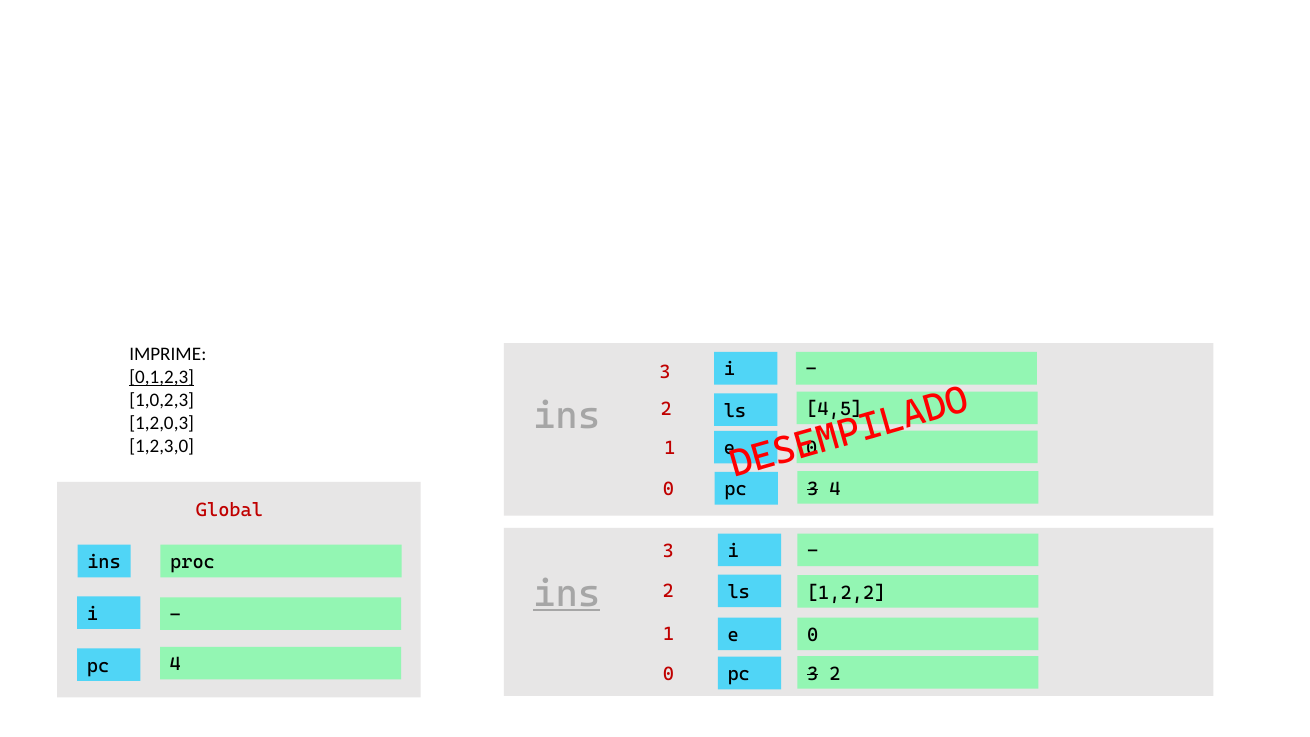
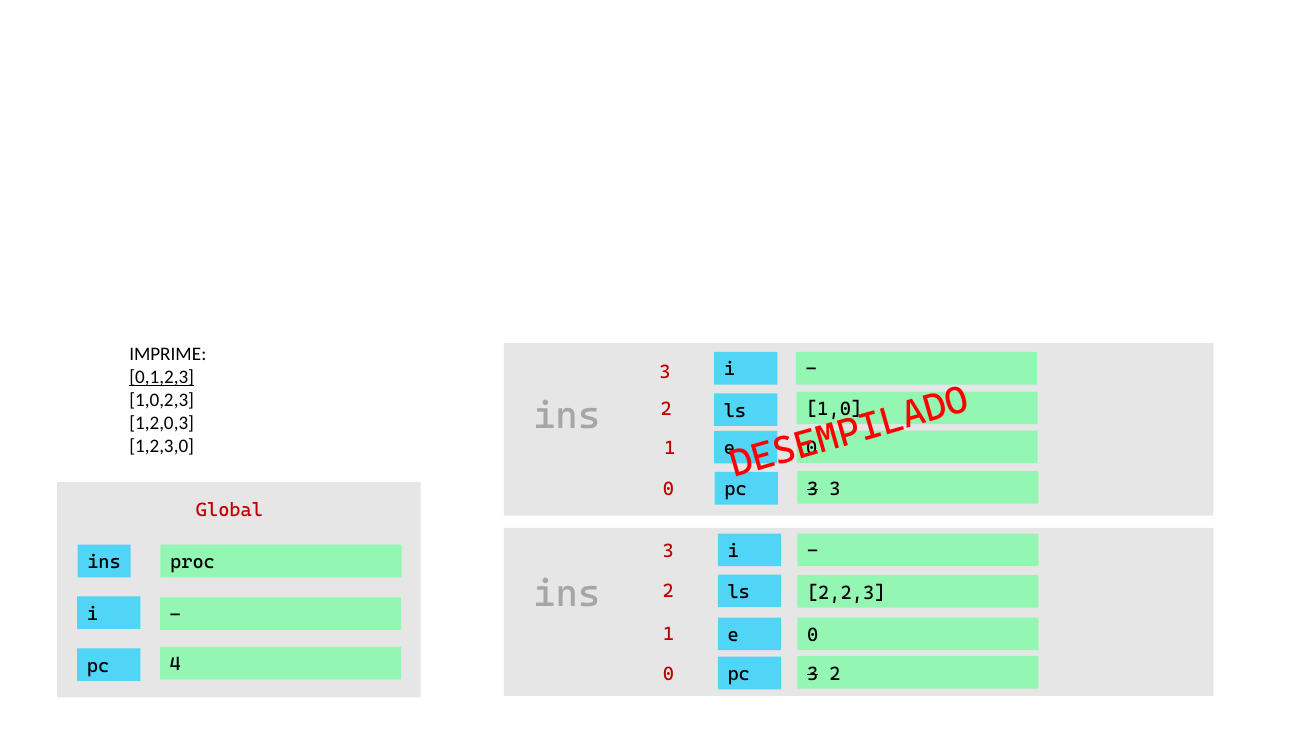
4,5: 4,5 -> 1,0
3 4: 4 -> 3
ins at (567, 593) underline: present -> none
1,2,2: 1,2,2 -> 2,2,3
